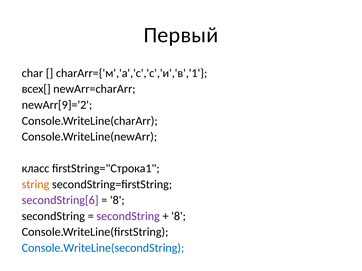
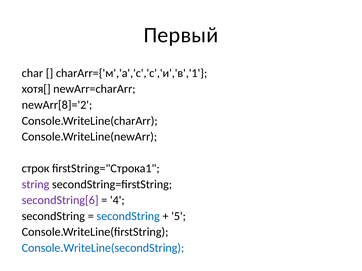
всех[: всех[ -> хотя[
newArr[9]='2: newArr[9]='2 -> newArr[8]='2
класс: класс -> строк
string colour: orange -> purple
8 at (117, 201): 8 -> 4
secondString at (128, 217) colour: purple -> blue
8 at (179, 217): 8 -> 5
